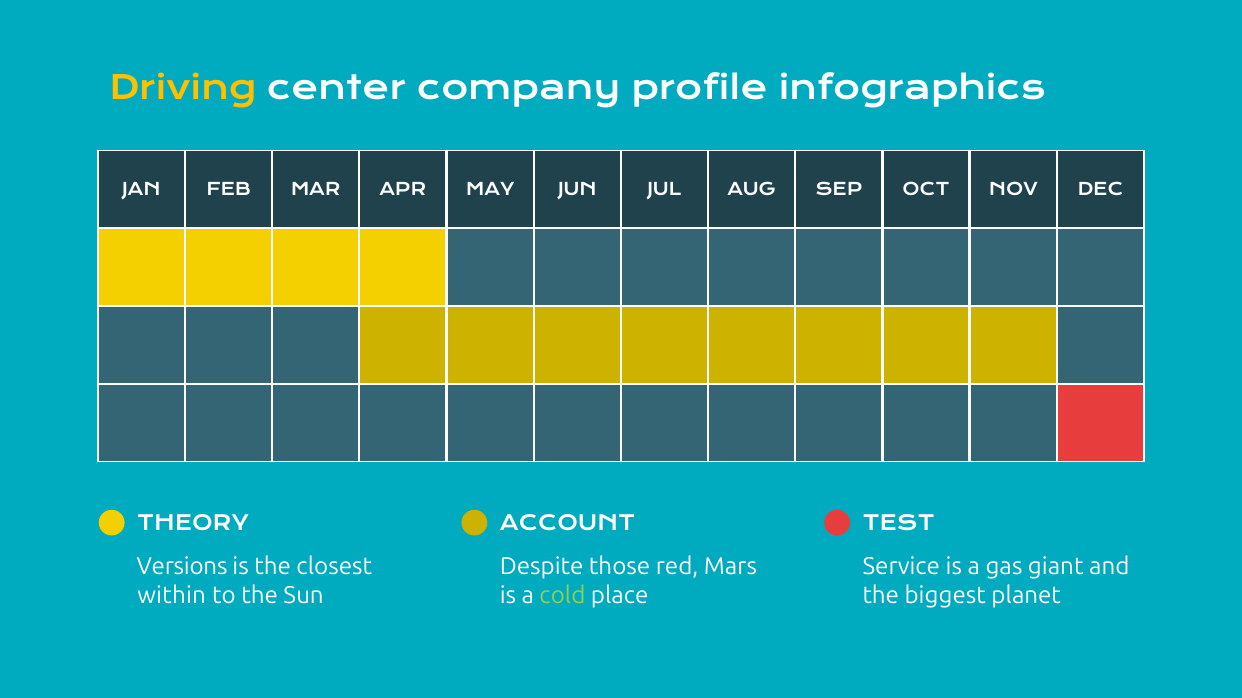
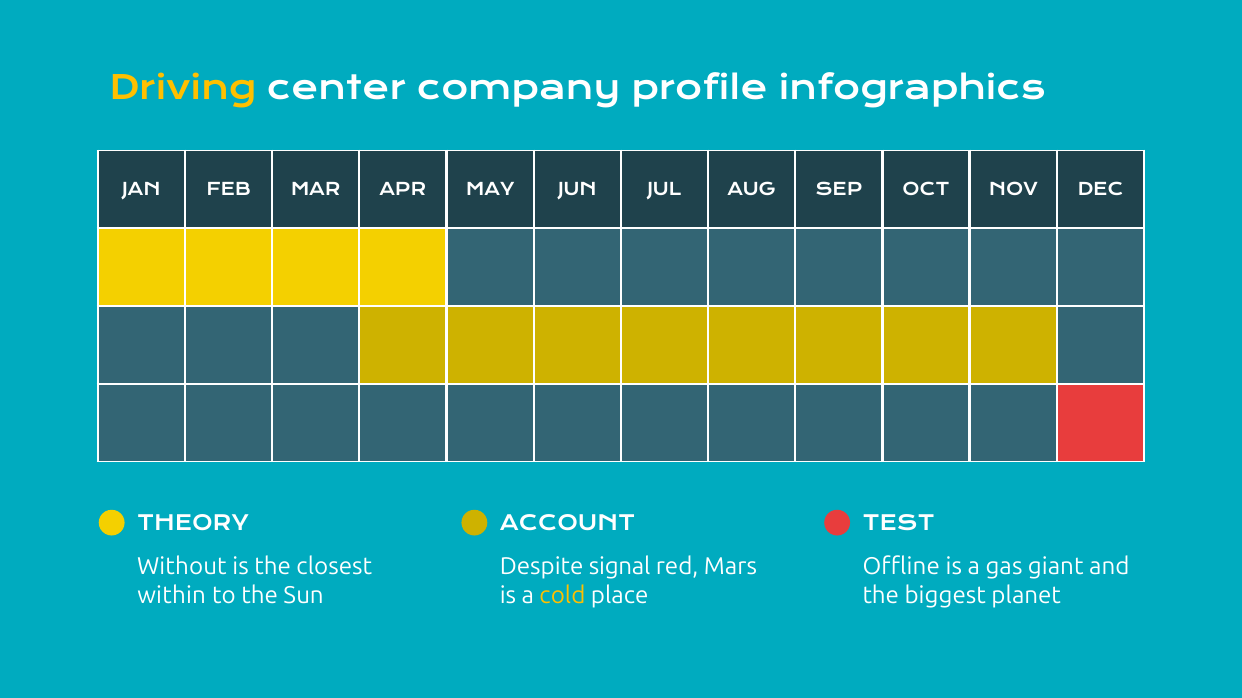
Versions: Versions -> Without
those: those -> signal
Service: Service -> Offline
cold colour: light green -> yellow
